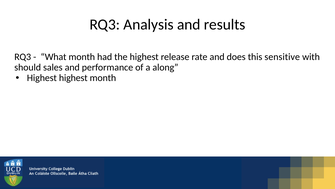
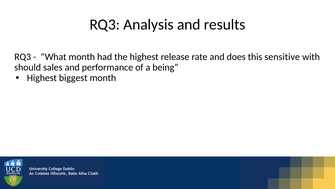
along: along -> being
Highest highest: highest -> biggest
